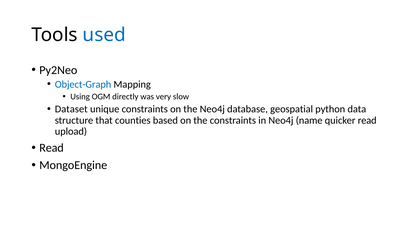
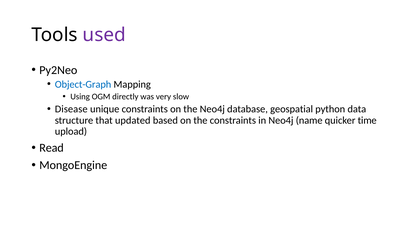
used colour: blue -> purple
Dataset: Dataset -> Disease
counties: counties -> updated
quicker read: read -> time
